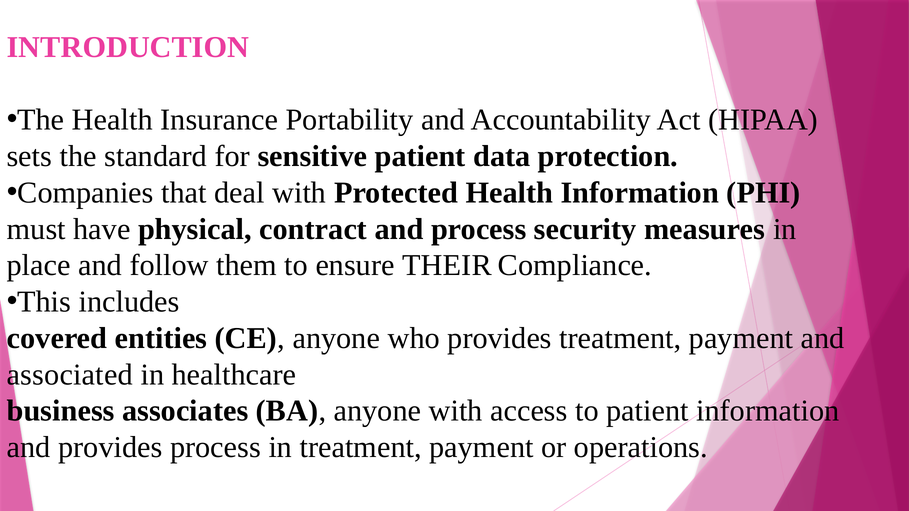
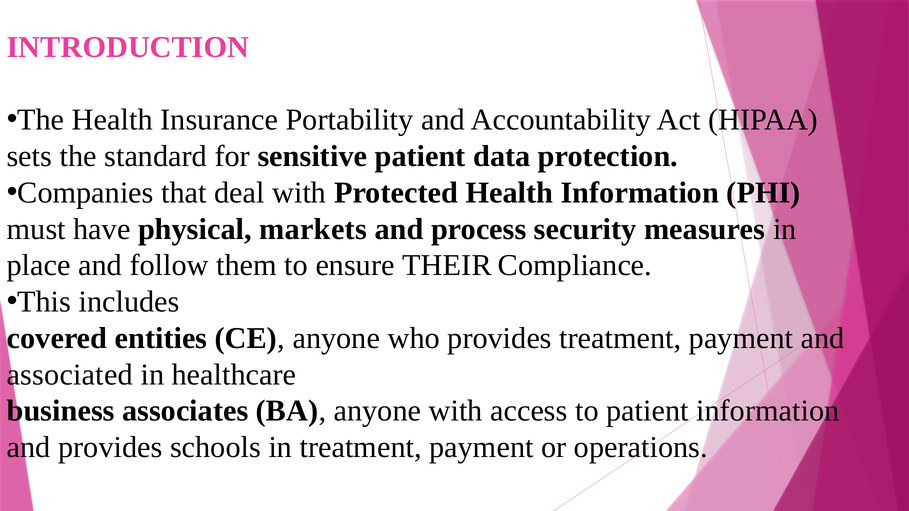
contract: contract -> markets
provides process: process -> schools
